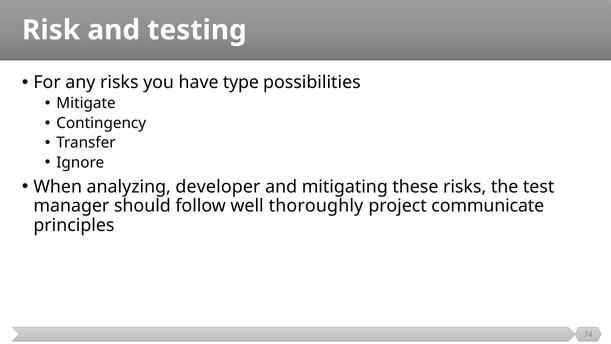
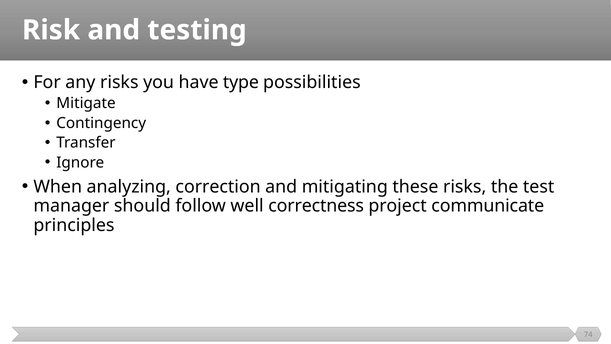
developer: developer -> correction
thoroughly: thoroughly -> correctness
